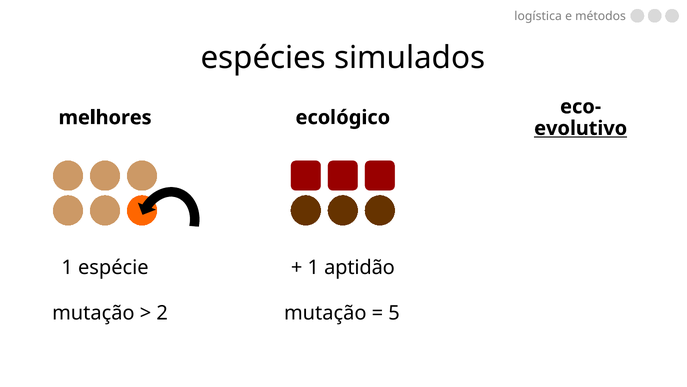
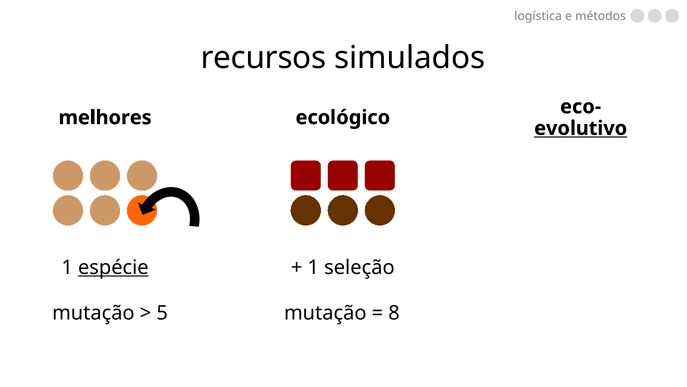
espécies: espécies -> recursos
espécie underline: none -> present
aptidão: aptidão -> seleção
2: 2 -> 5
5: 5 -> 8
